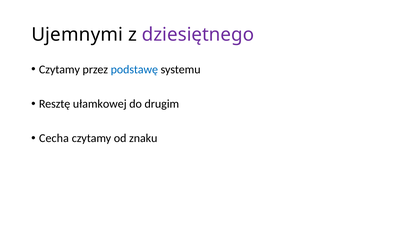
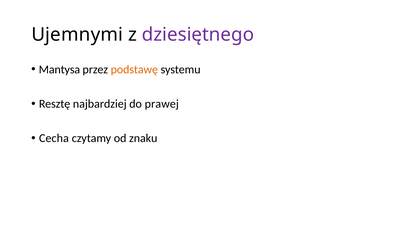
Czytamy at (59, 69): Czytamy -> Mantysa
podstawę colour: blue -> orange
ułamkowej: ułamkowej -> najbardziej
drugim: drugim -> prawej
